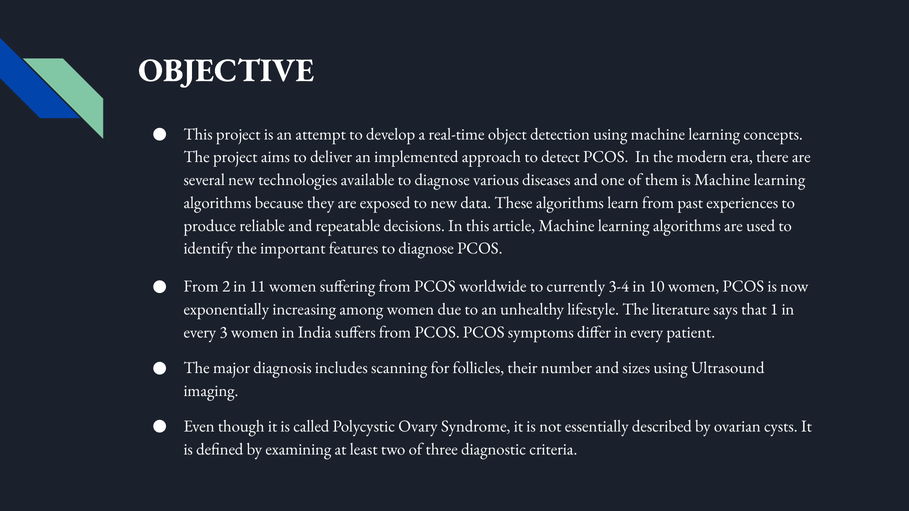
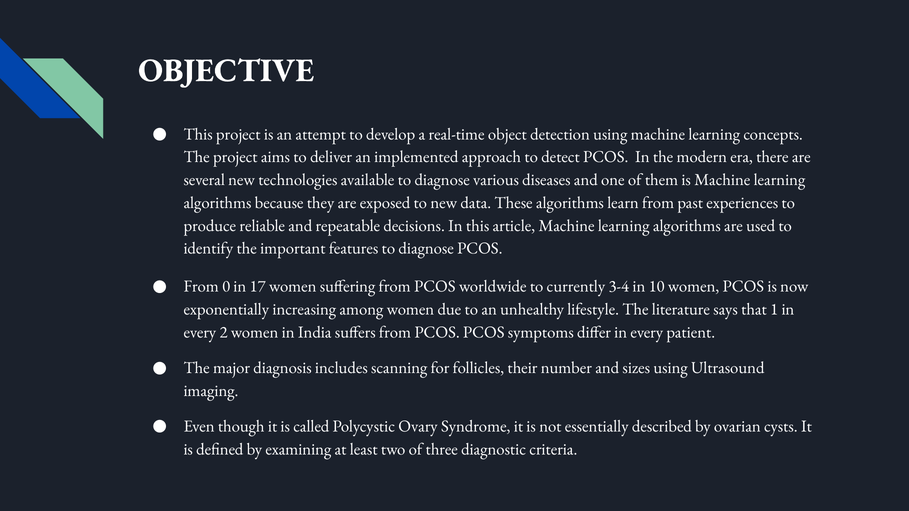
2: 2 -> 0
11: 11 -> 17
3: 3 -> 2
